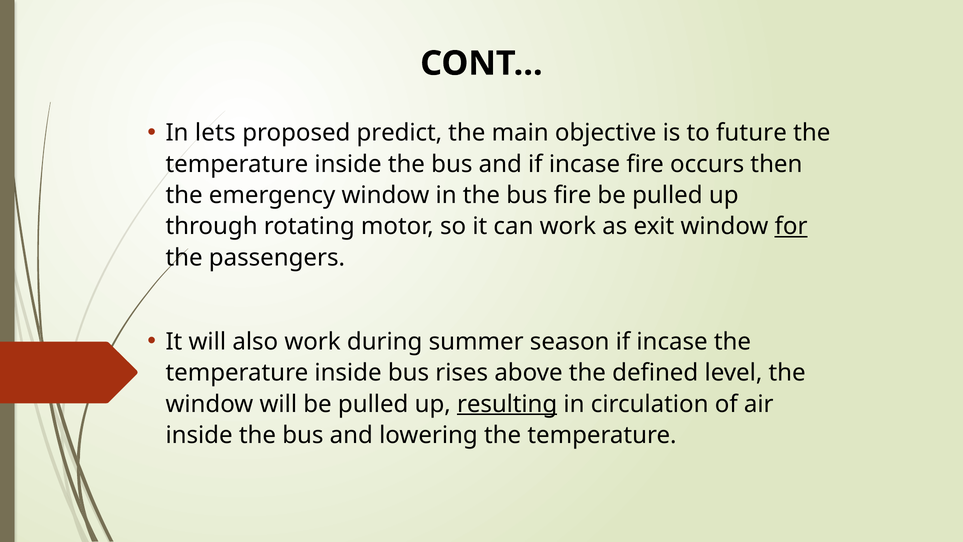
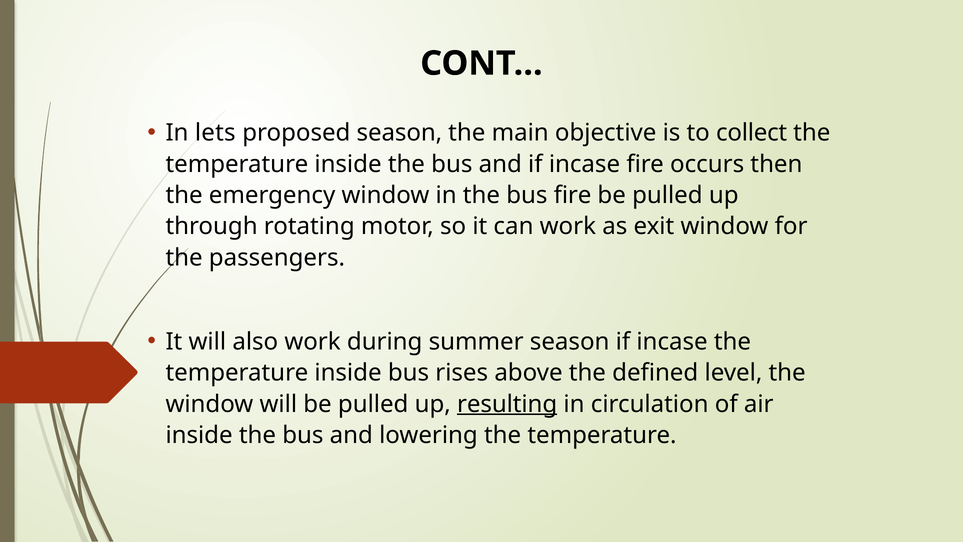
proposed predict: predict -> season
future: future -> collect
for underline: present -> none
